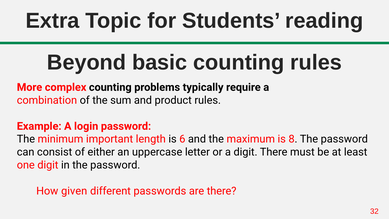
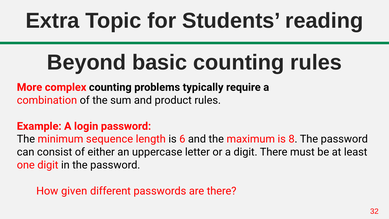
important: important -> sequence
